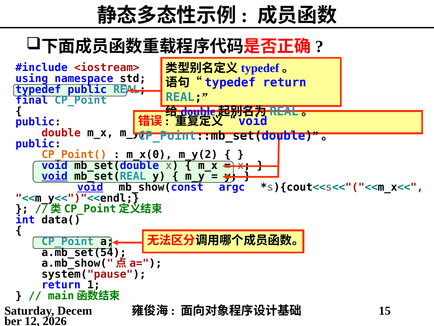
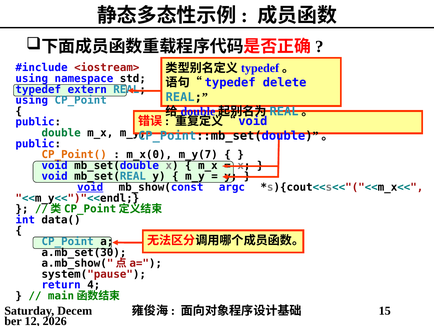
return at (285, 82): return -> delete
typedef public: public -> extern
final at (32, 100): final -> using
double colour: red -> green
m_y(2: m_y(2 -> m_y(7
void at (55, 176) underline: present -> none
a.mb_set(54: a.mb_set(54 -> a.mb_set(30
1: 1 -> 4
